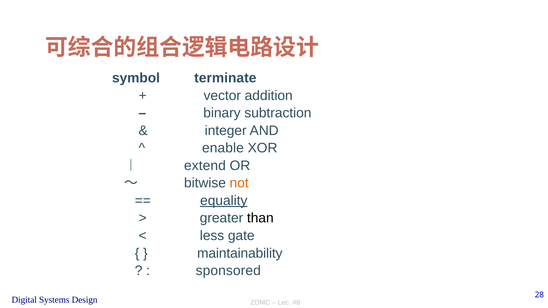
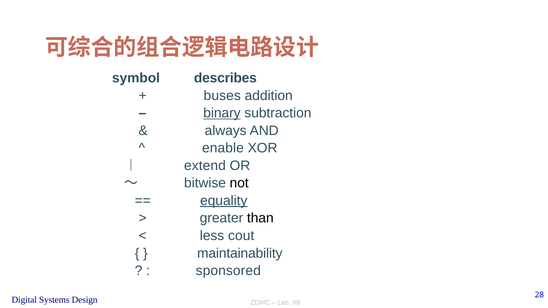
terminate: terminate -> describes
vector: vector -> buses
binary underline: none -> present
integer: integer -> always
not colour: orange -> black
gate: gate -> cout
